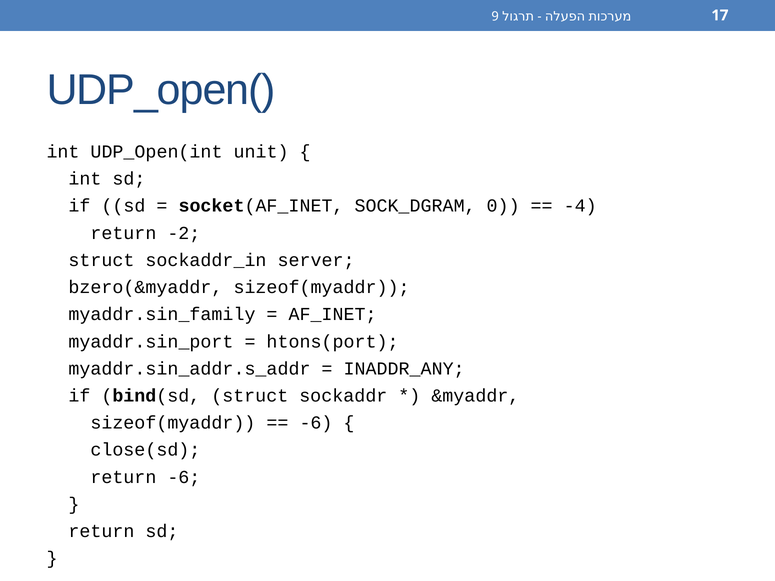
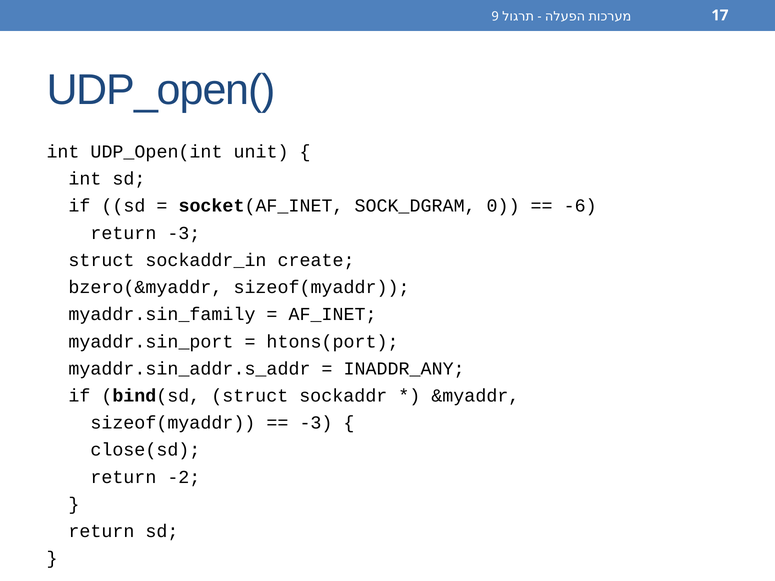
-4: -4 -> -6
return -2: -2 -> -3
server: server -> create
-6 at (316, 423): -6 -> -3
return -6: -6 -> -2
